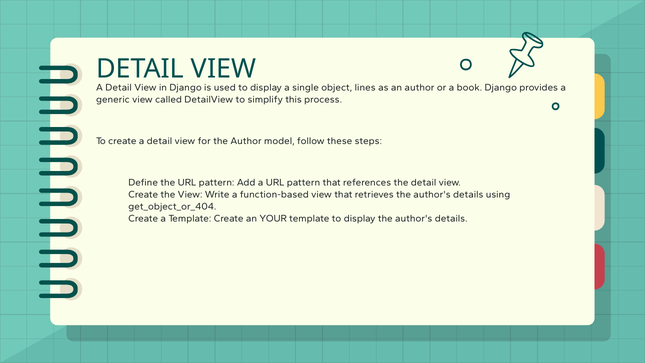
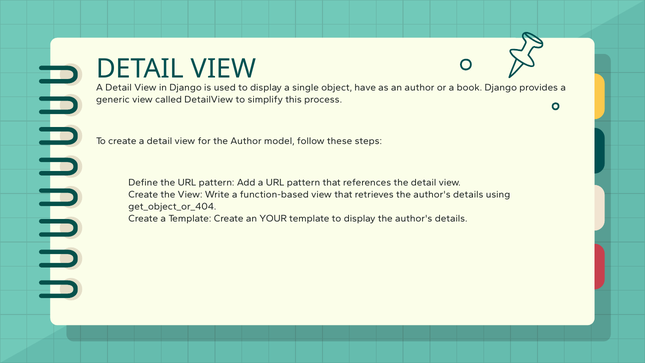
lines: lines -> have
